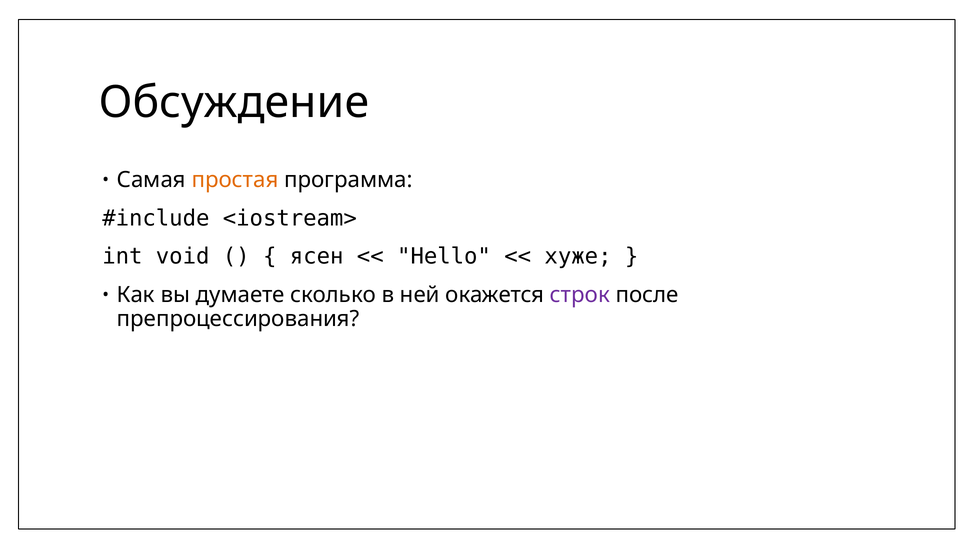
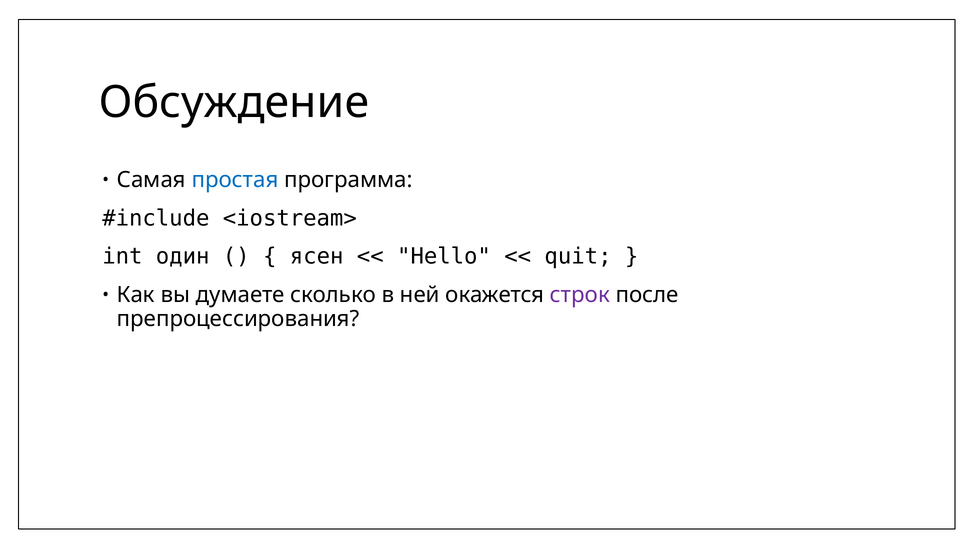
простая colour: orange -> blue
void: void -> один
хуже: хуже -> quit
